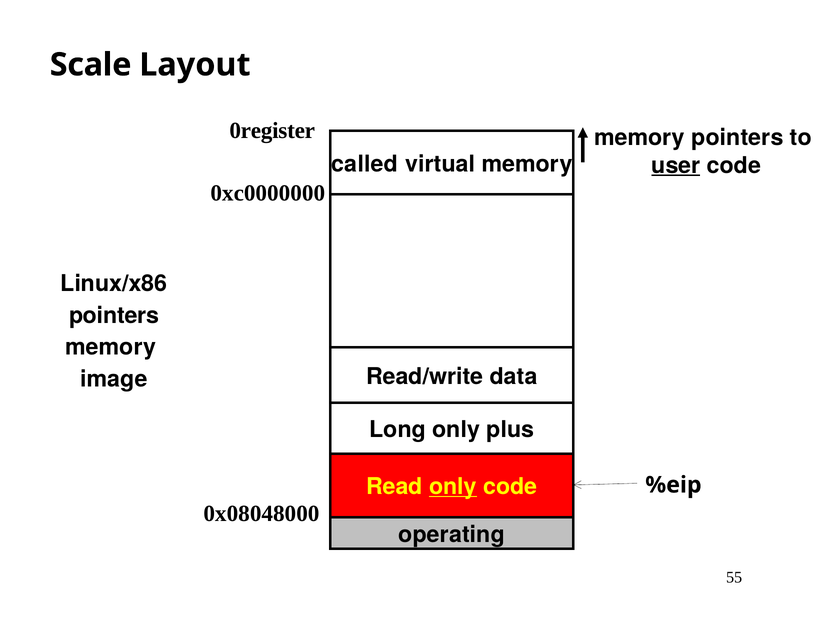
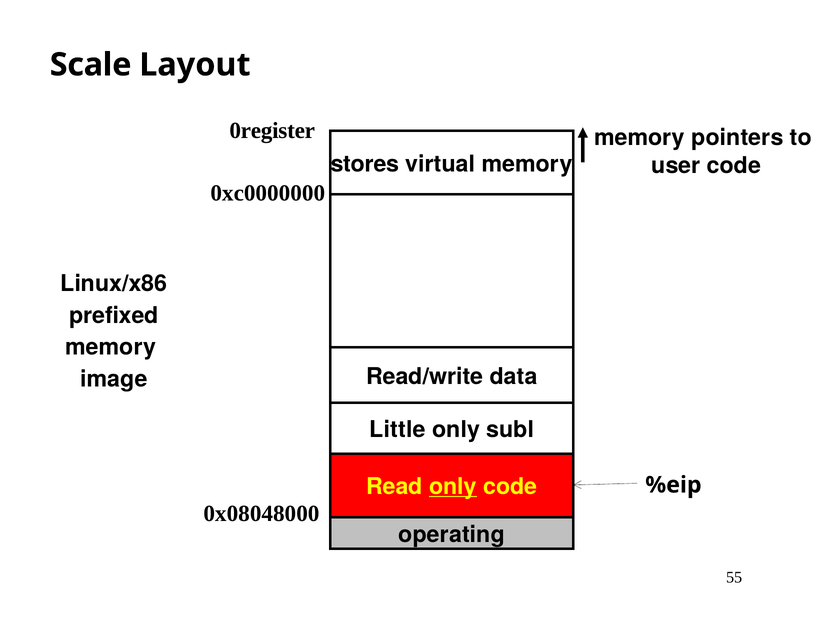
called: called -> stores
user underline: present -> none
pointers at (114, 316): pointers -> prefixed
Long: Long -> Little
plus: plus -> subl
